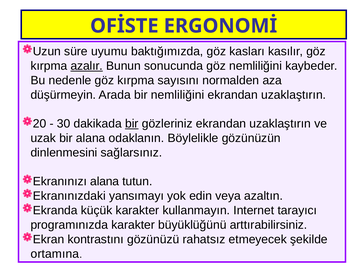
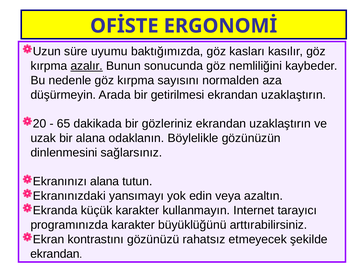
bir nemliliğini: nemliliğini -> getirilmesi
30: 30 -> 65
bir at (132, 124) underline: present -> none
ortamına at (55, 254): ortamına -> ekrandan
